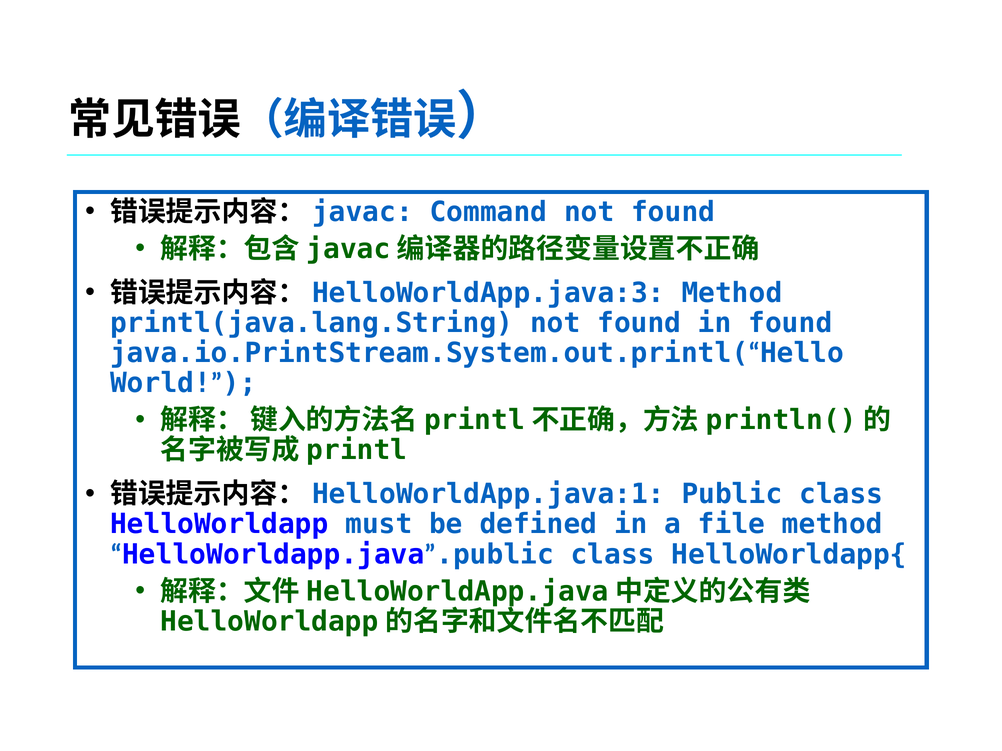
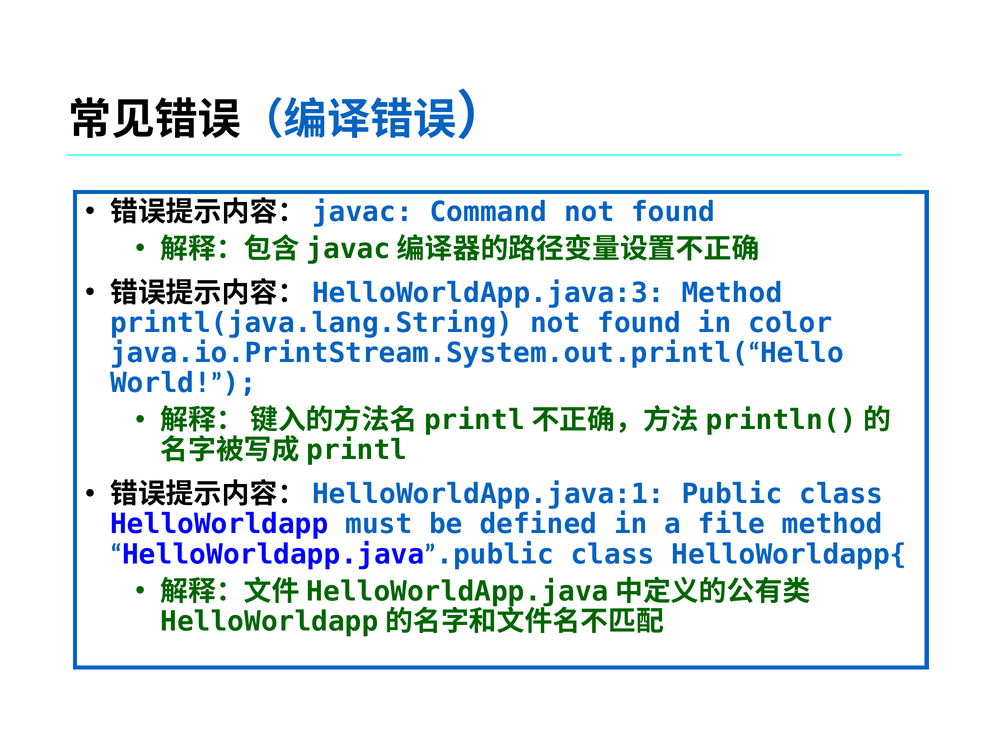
in found: found -> color
